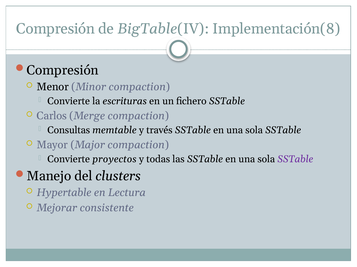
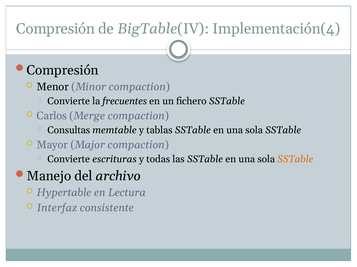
Implementación(8: Implementación(8 -> Implementación(4
escrituras: escrituras -> frecuentes
través: través -> tablas
proyectos: proyectos -> escrituras
SSTable at (295, 160) colour: purple -> orange
clusters: clusters -> archivo
Mejorar: Mejorar -> Interfaz
